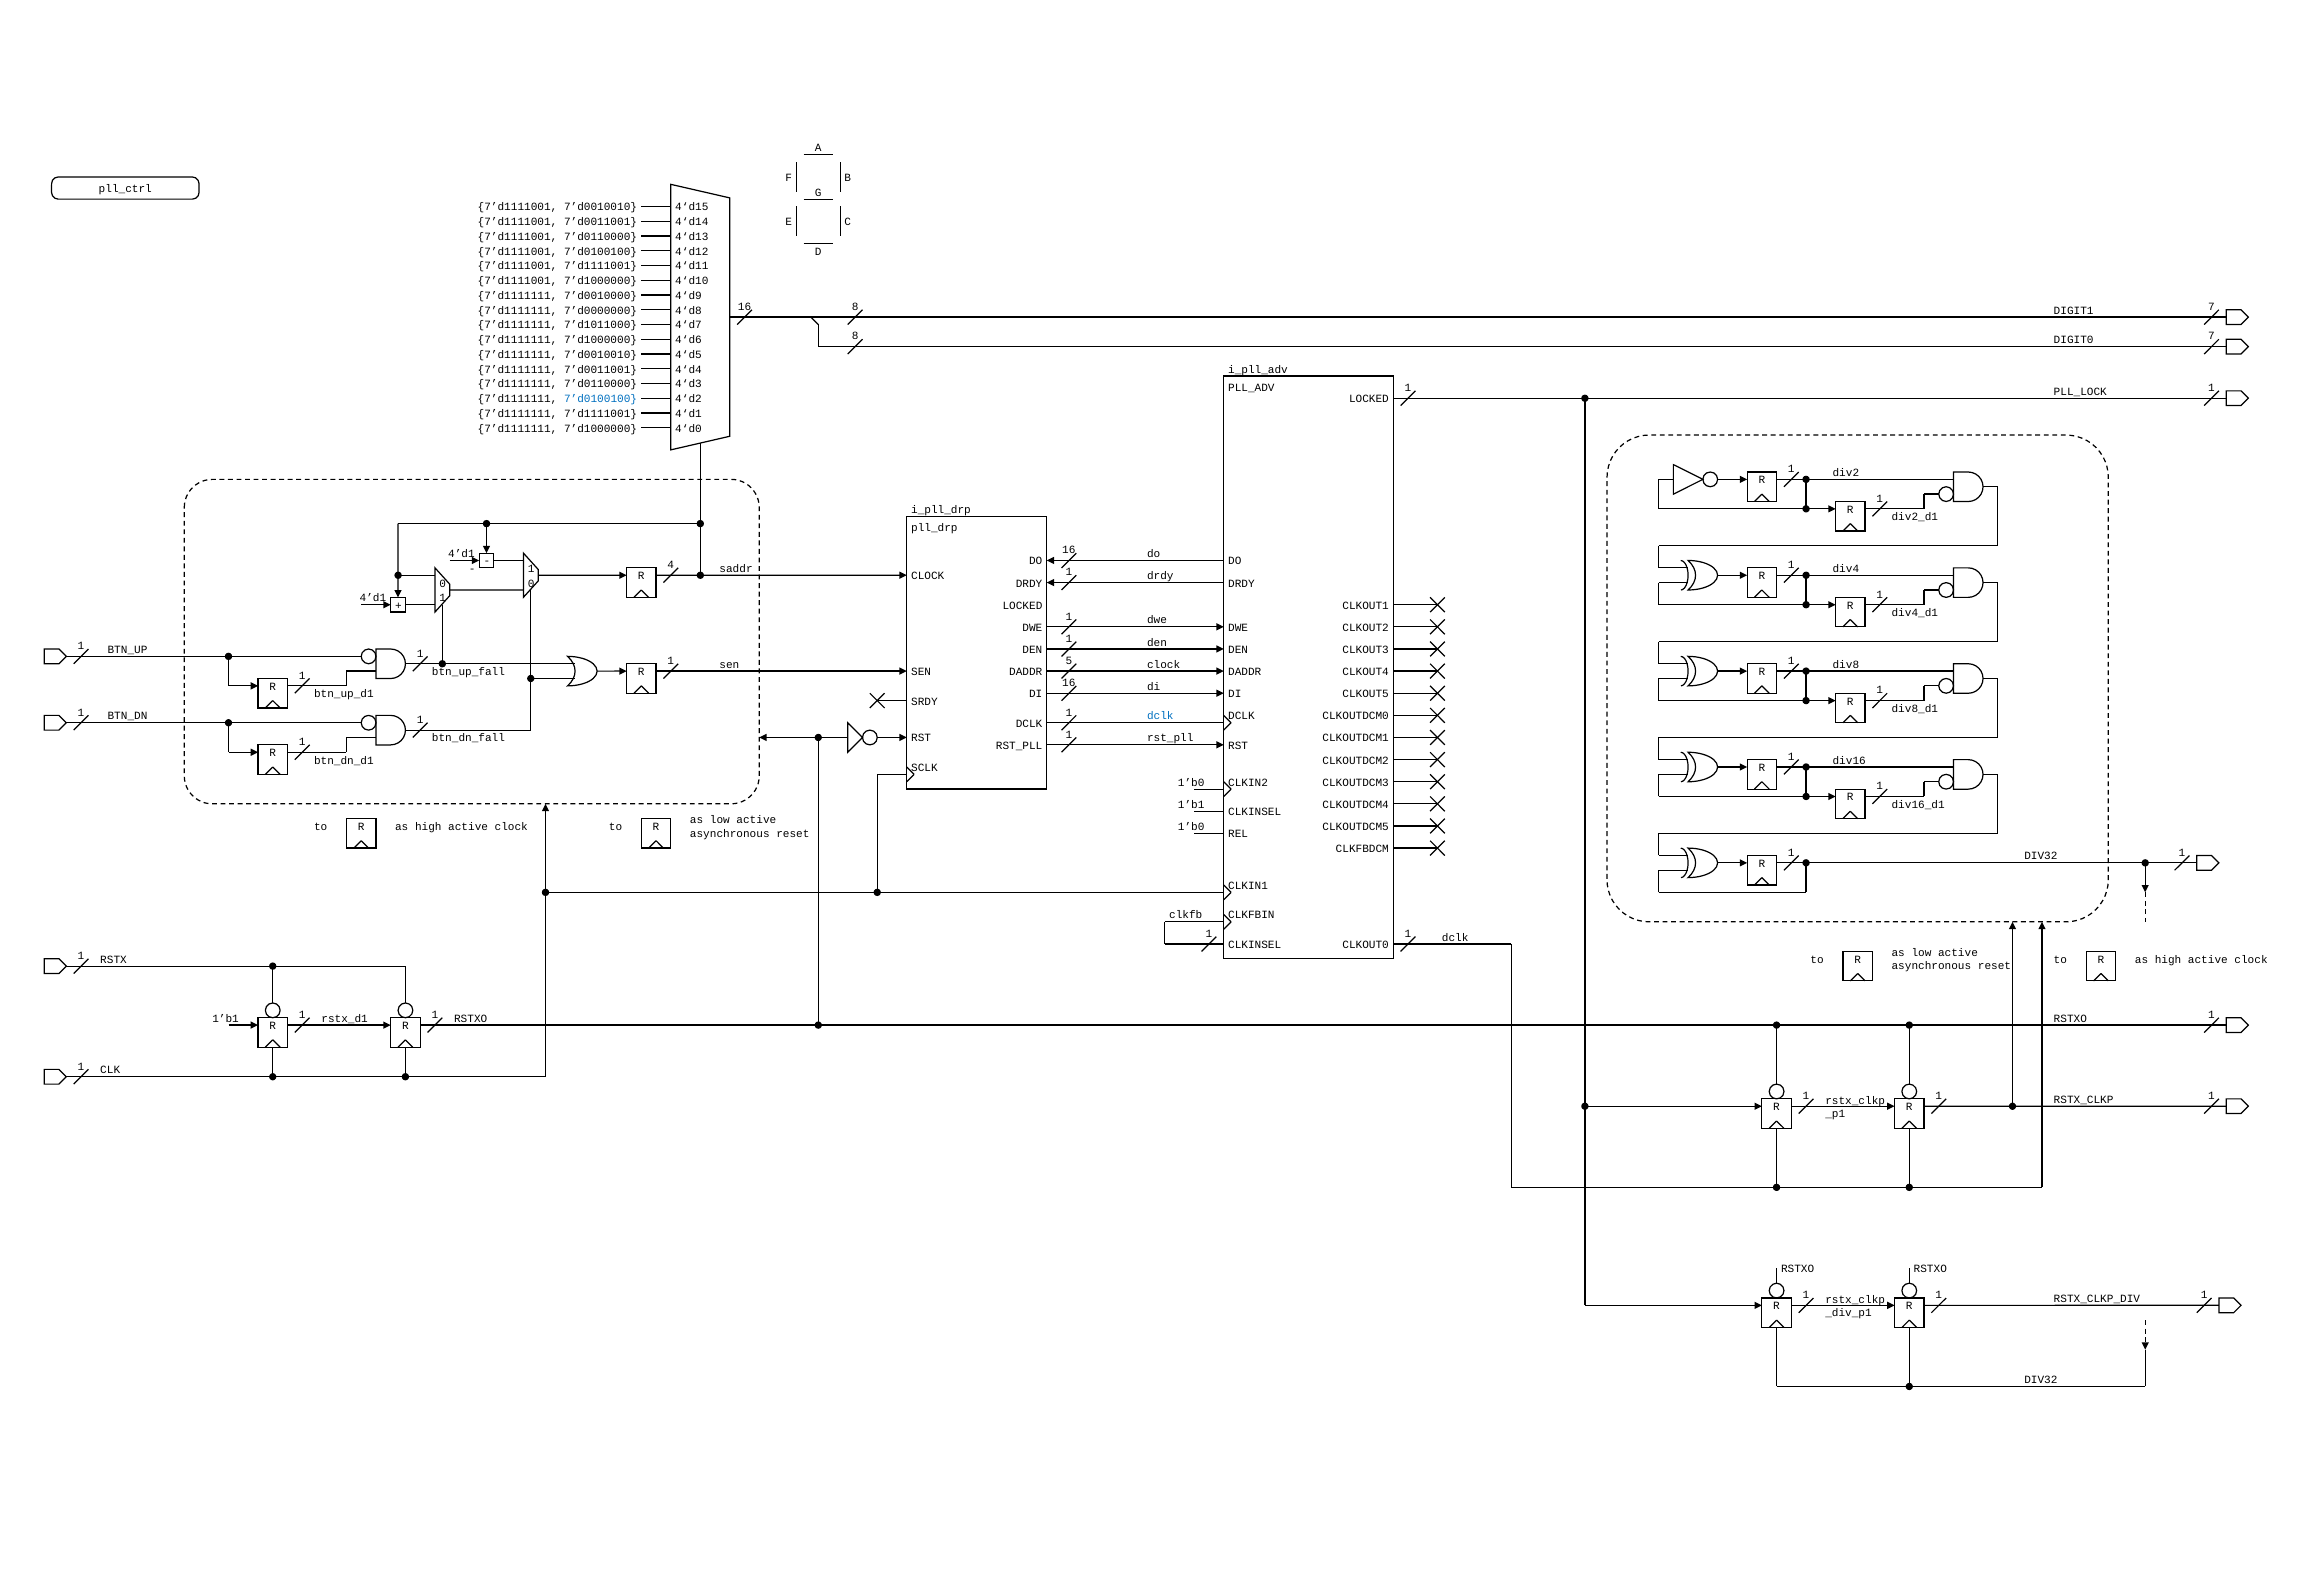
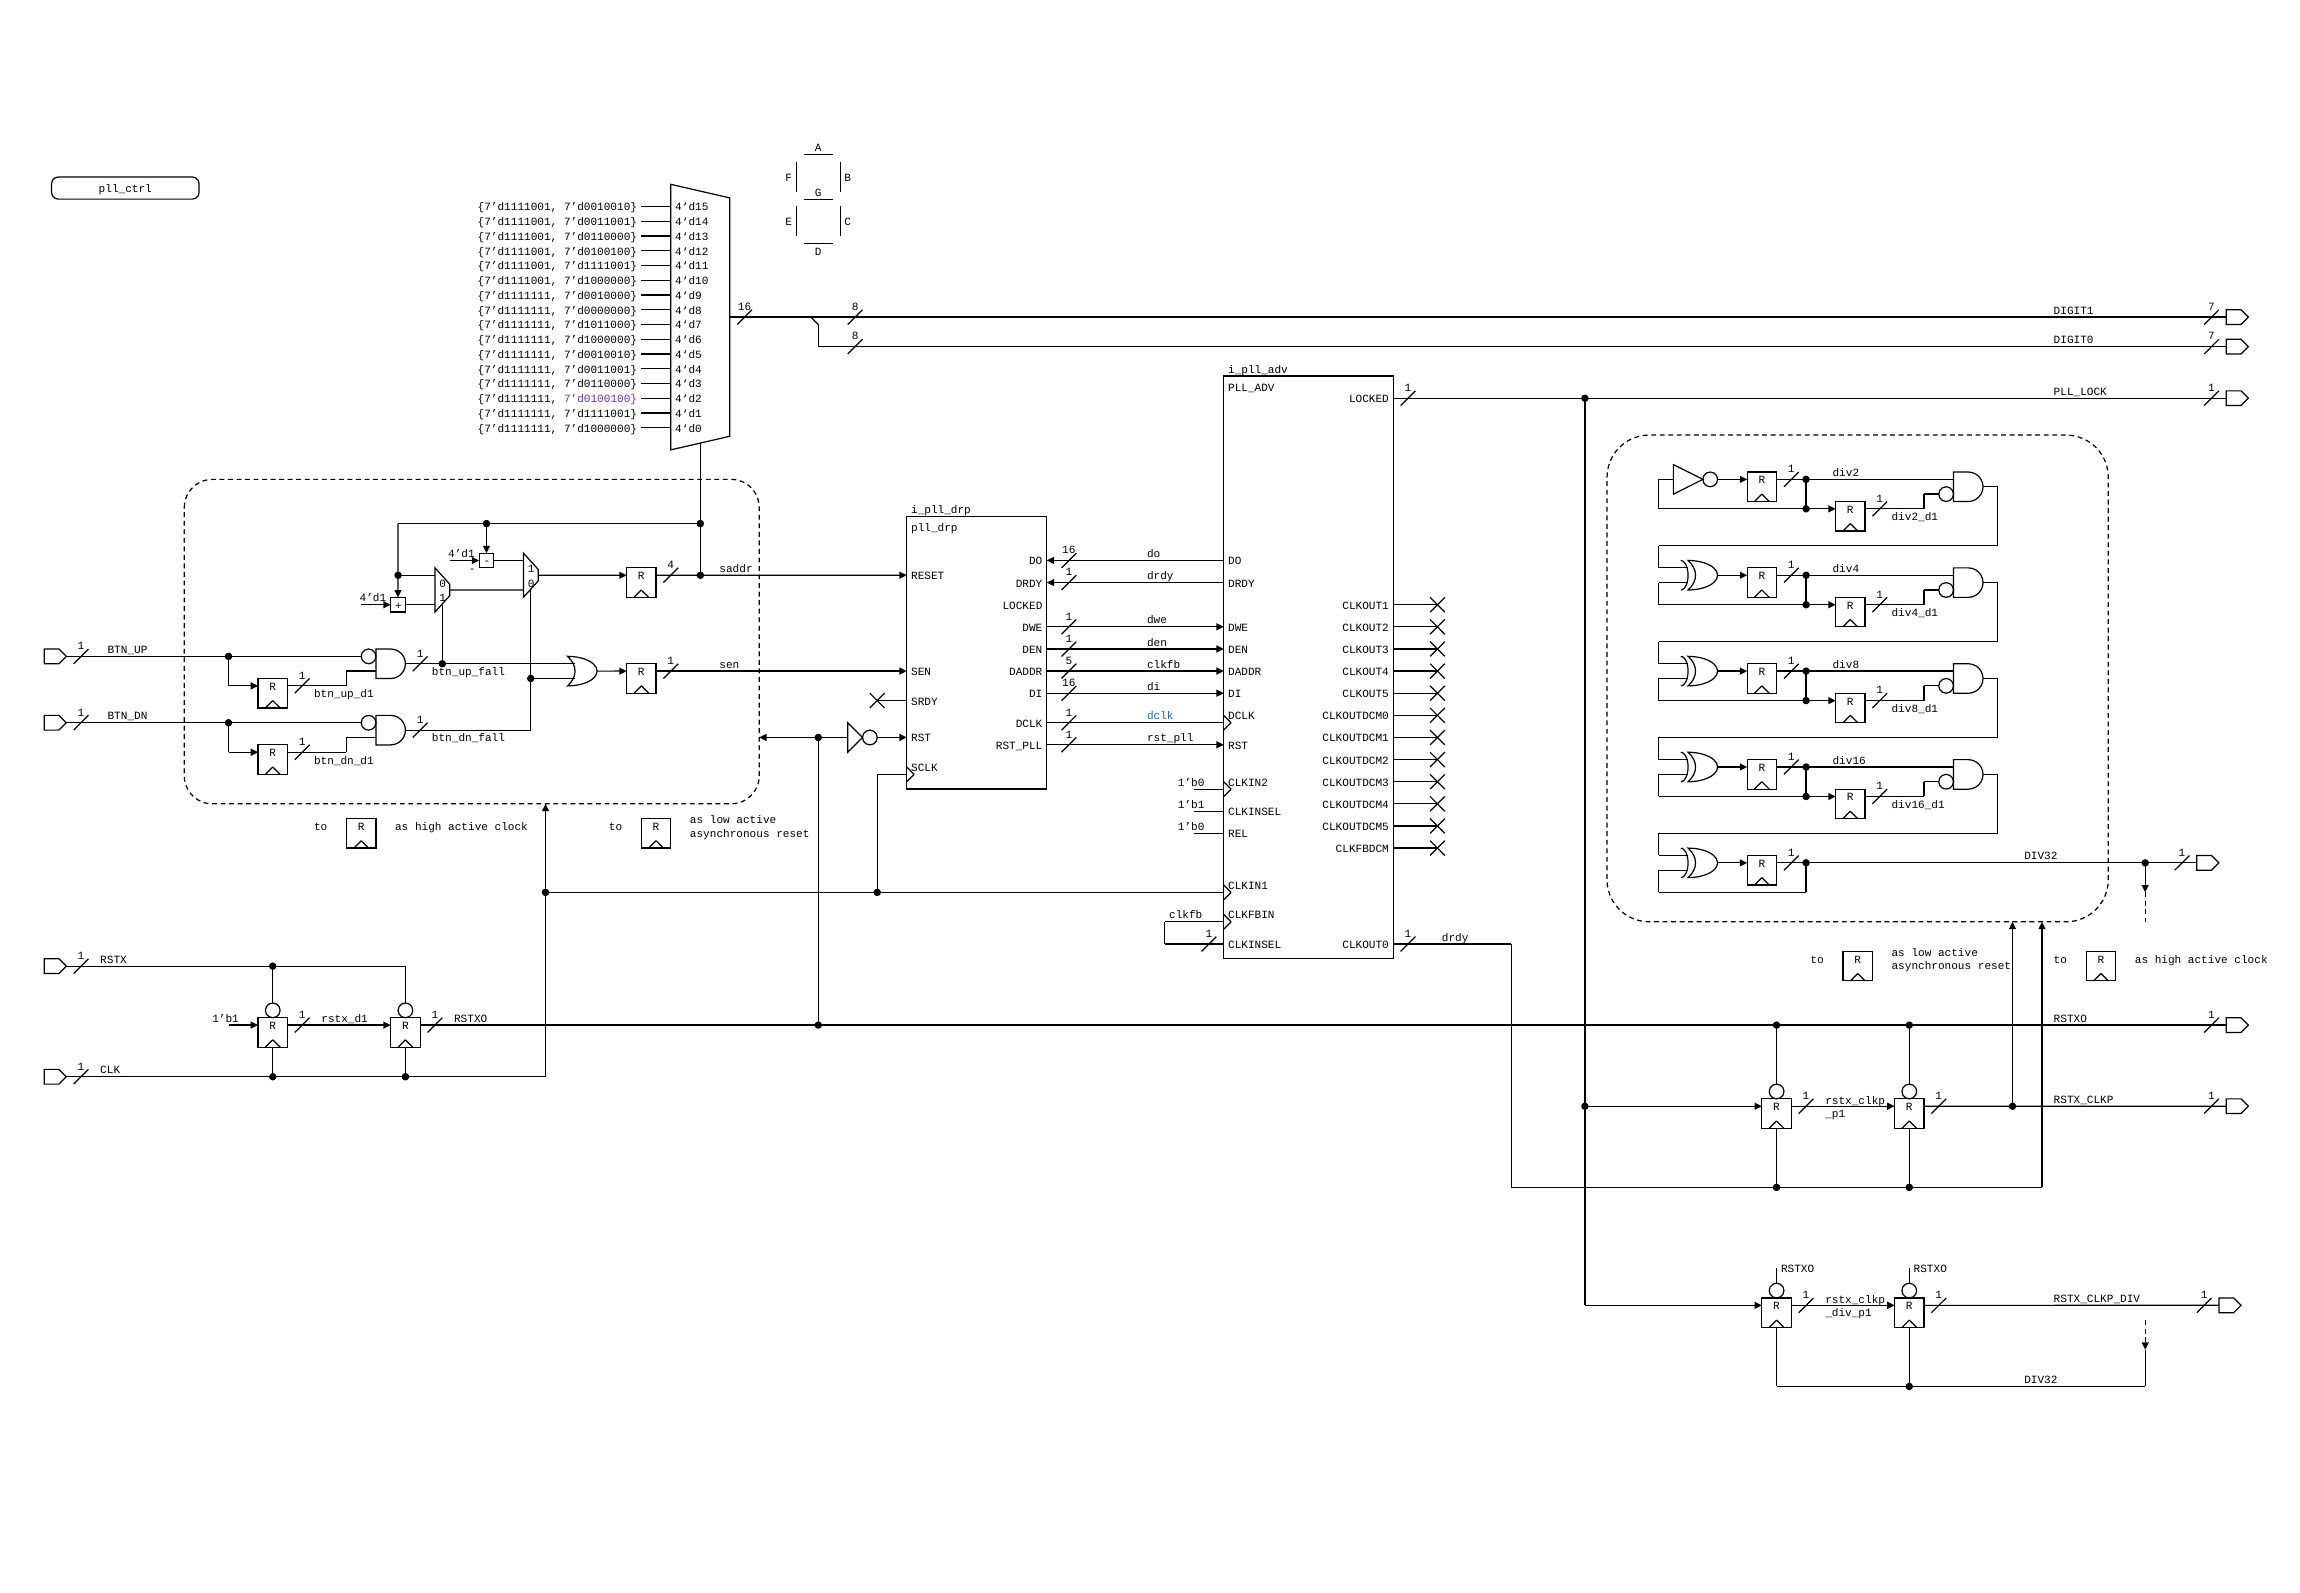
7’d0100100 at (601, 399) colour: blue -> purple
CLOCK at (928, 576): CLOCK -> RESET
clock at (1164, 664): clock -> clkfb
1 dclk: dclk -> drdy
